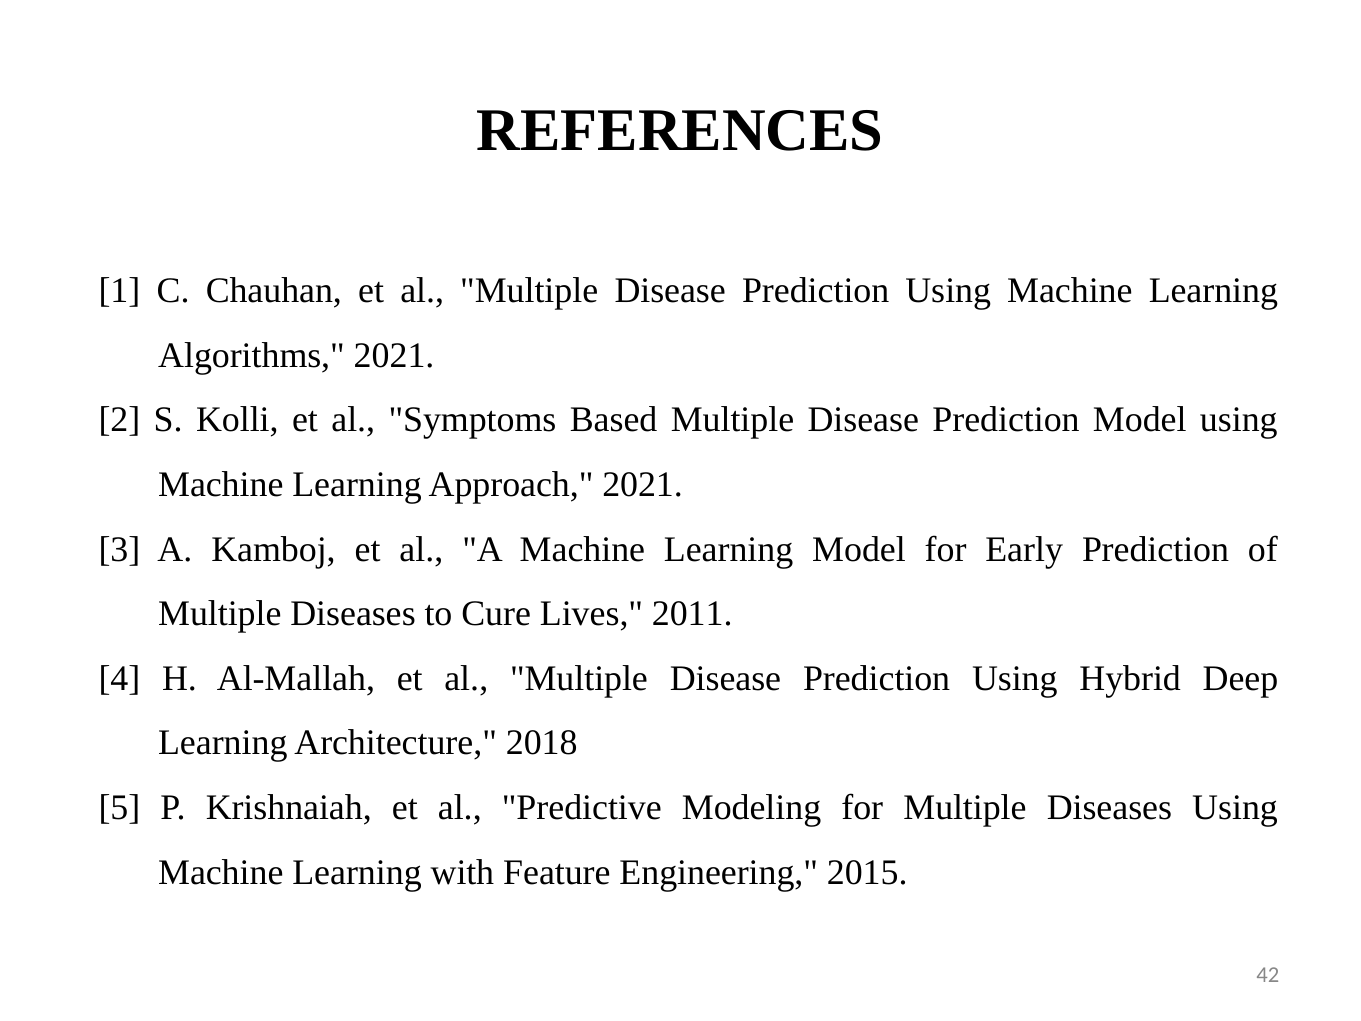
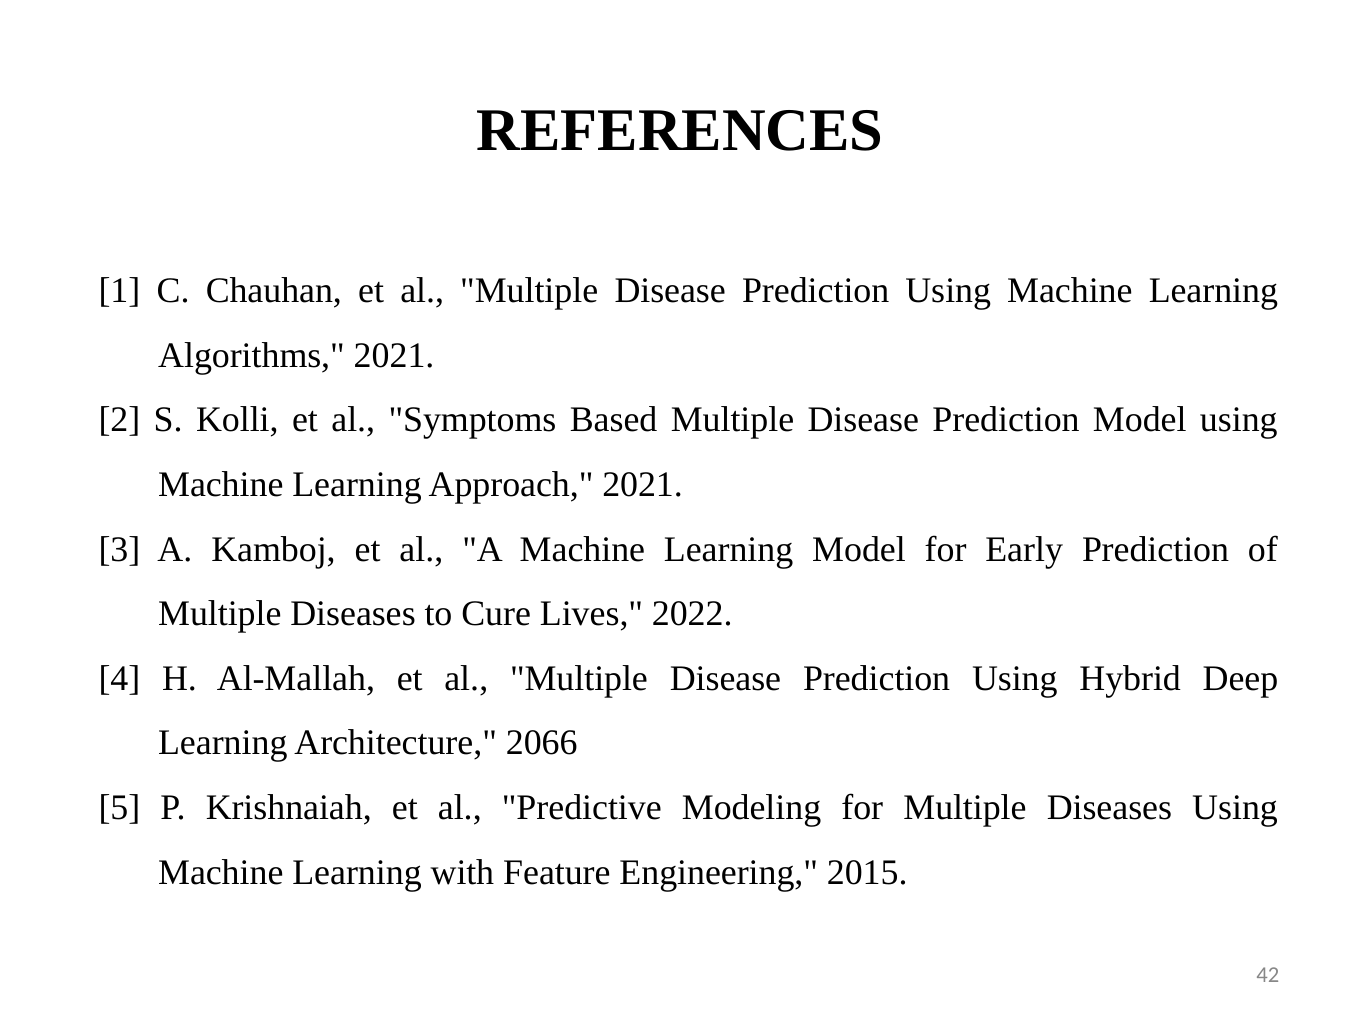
2011: 2011 -> 2022
2018: 2018 -> 2066
